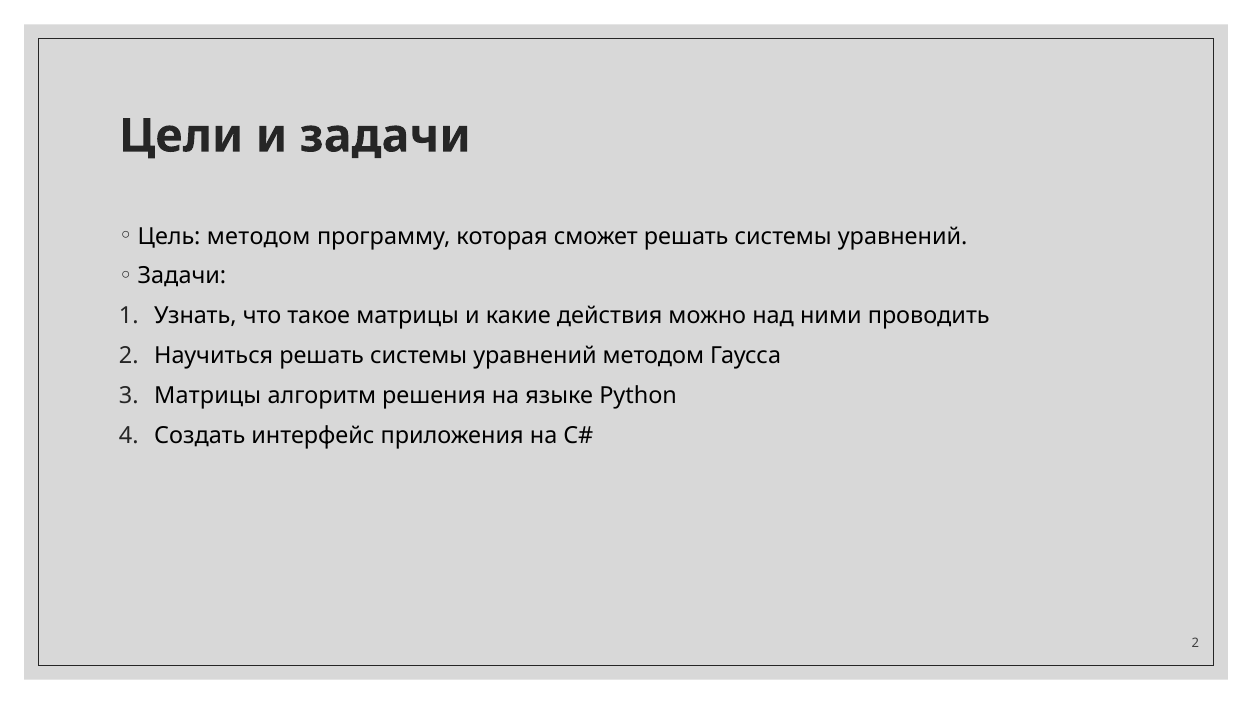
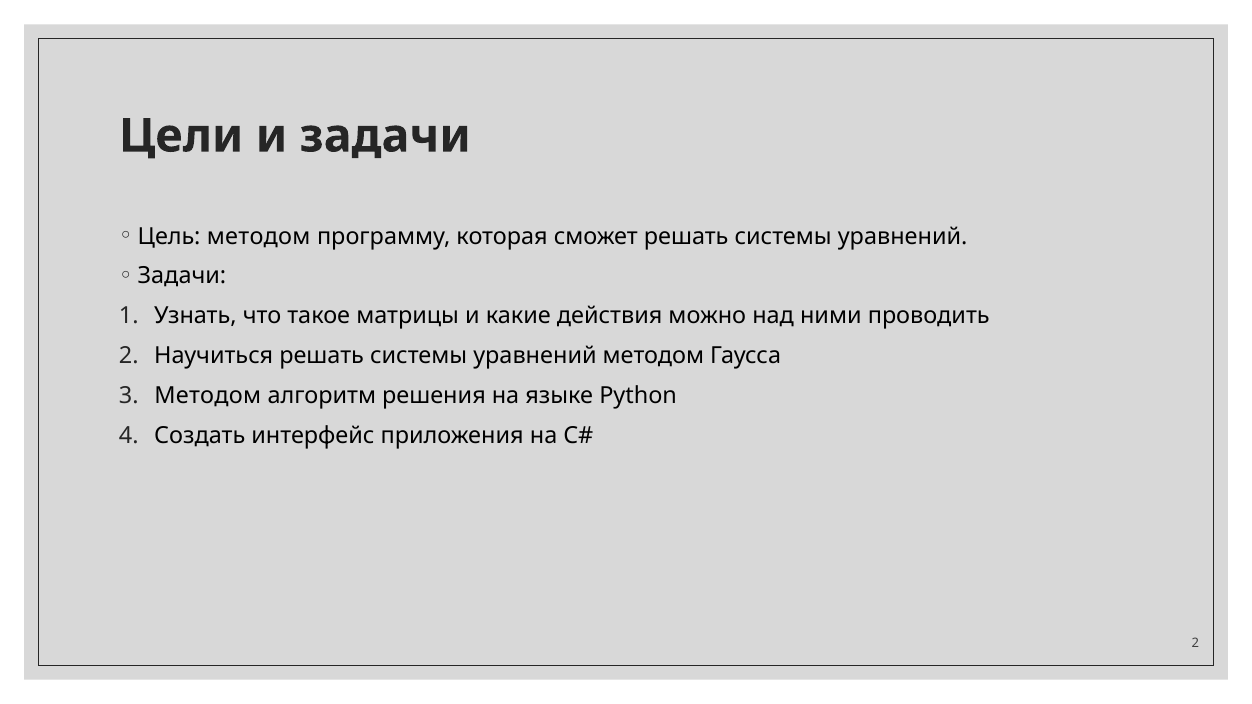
Матрицы at (208, 396): Матрицы -> Методом
